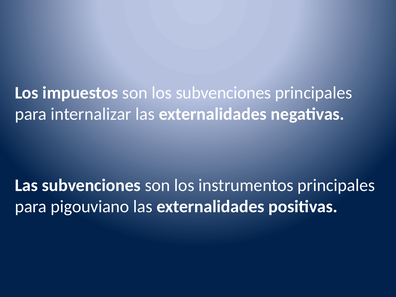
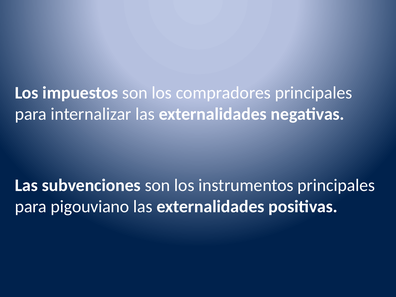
los subvenciones: subvenciones -> compradores
